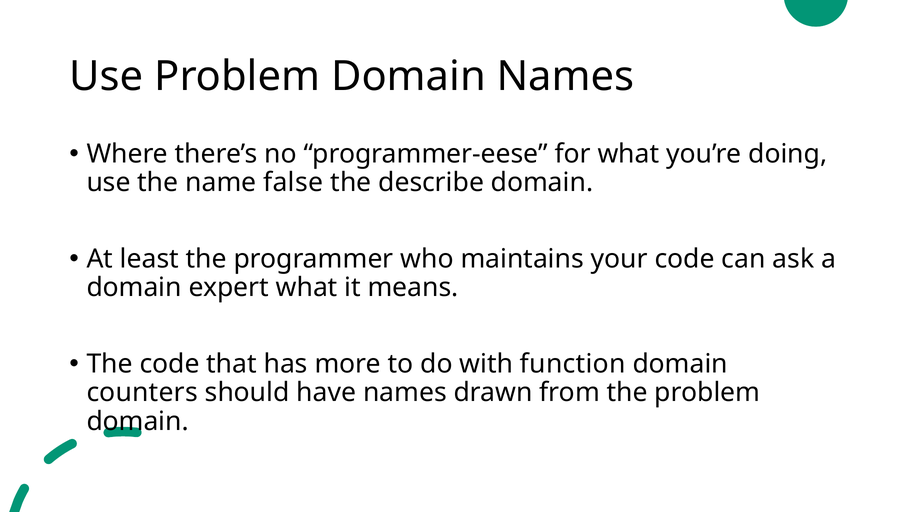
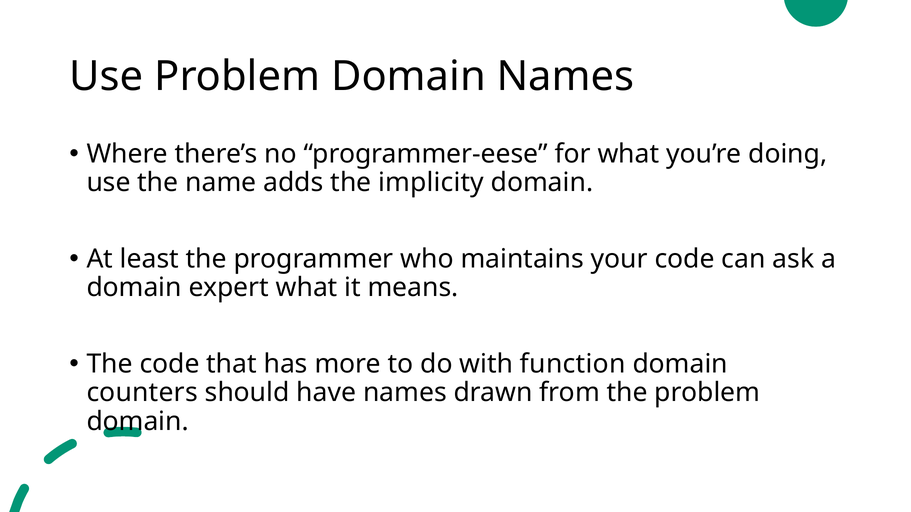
false: false -> adds
describe: describe -> implicity
